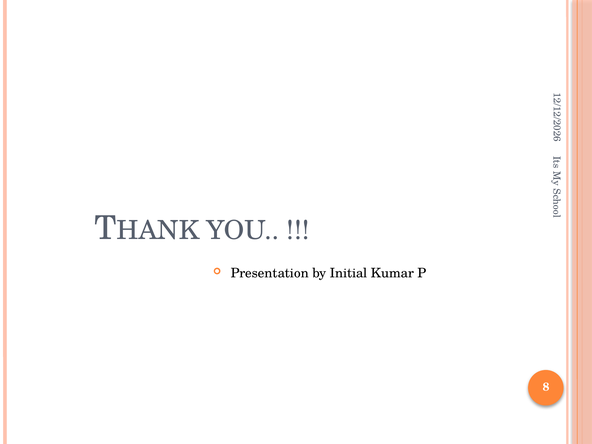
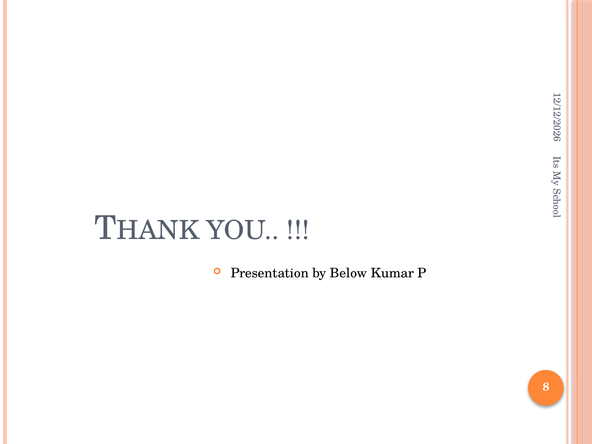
Initial: Initial -> Below
